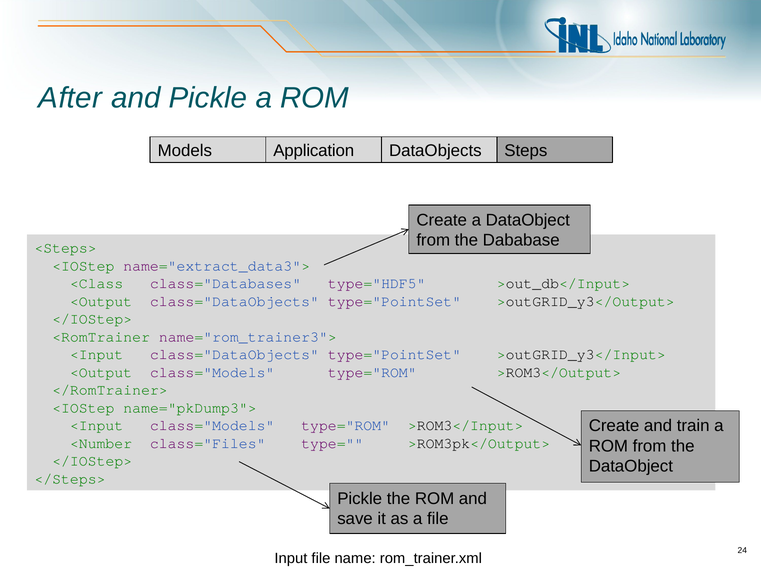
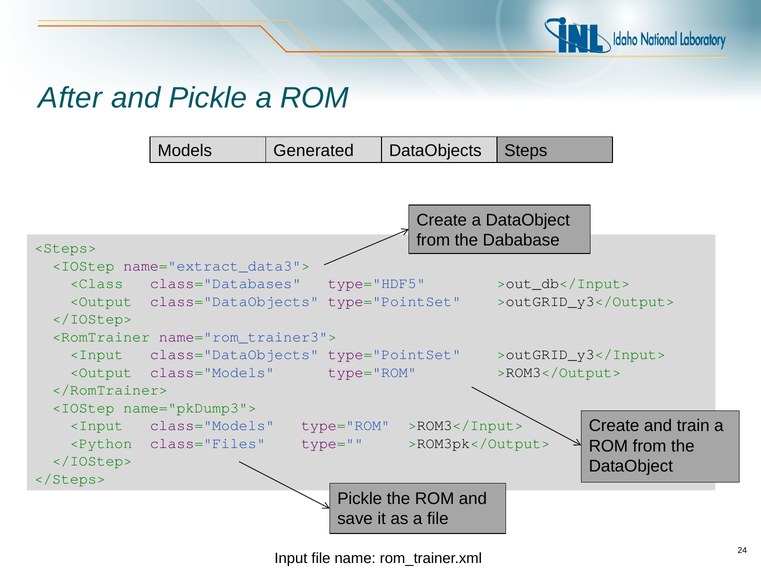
Application: Application -> Generated
<Number: <Number -> <Python
